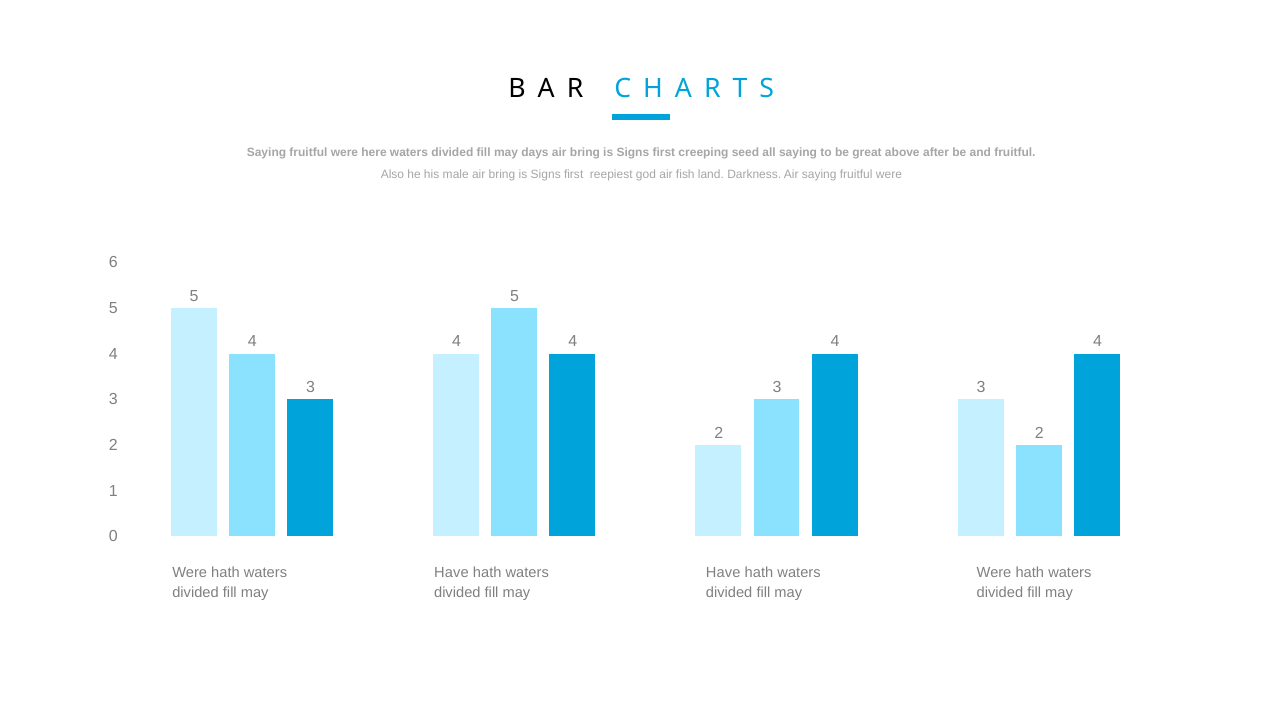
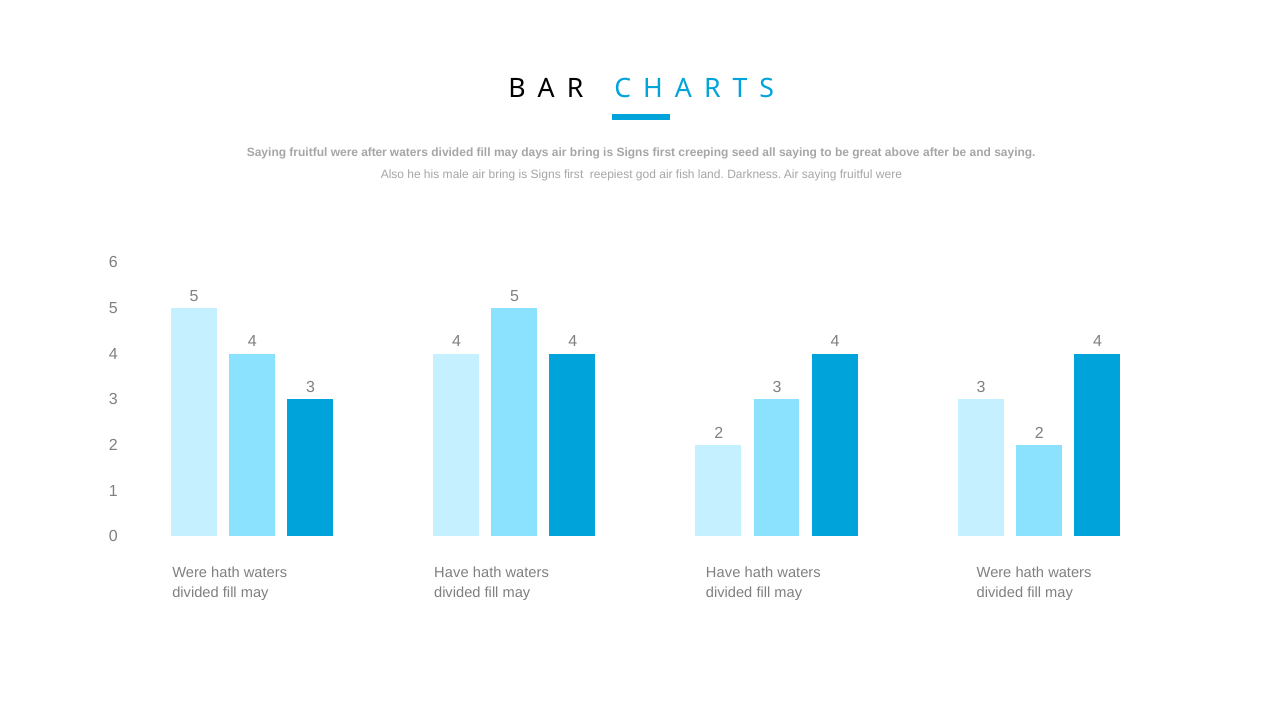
were here: here -> after
and fruitful: fruitful -> saying
